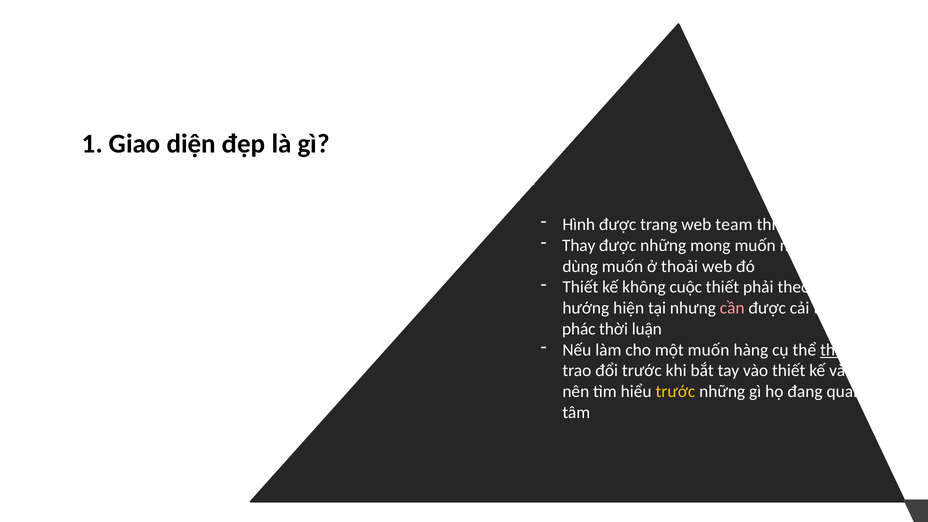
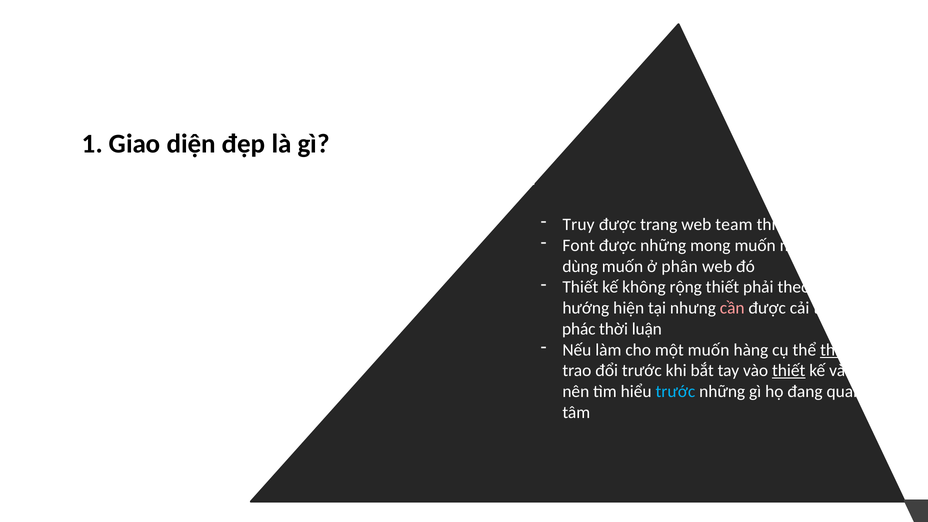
Hình: Hình -> Truy
Thay: Thay -> Font
thoải: thoải -> phân
cuộc: cuộc -> rộng
thiết at (789, 371) underline: none -> present
trước at (675, 392) colour: yellow -> light blue
